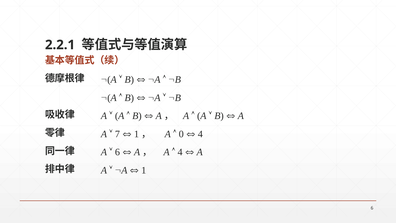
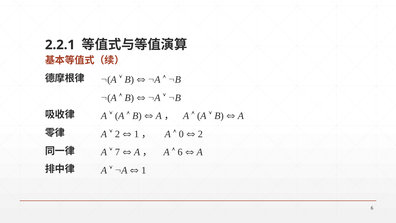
7 at (117, 134): 7 -> 2
4 at (200, 134): 4 -> 2
6 at (117, 152): 6 -> 7
4 at (180, 152): 4 -> 6
